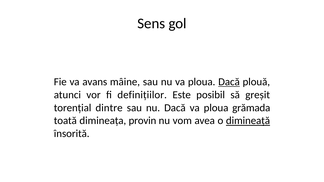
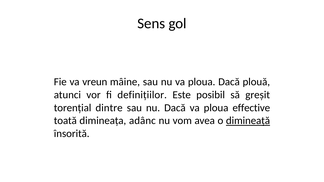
avans: avans -> vreun
Dacă at (229, 82) underline: present -> none
grămada: grămada -> effective
provin: provin -> adânc
